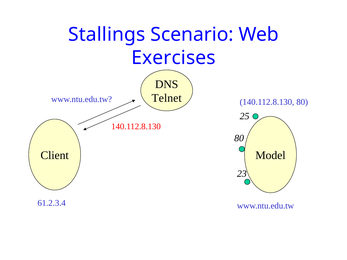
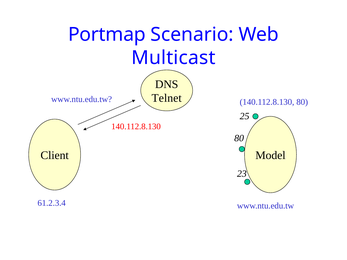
Stallings: Stallings -> Portmap
Exercises: Exercises -> Multicast
